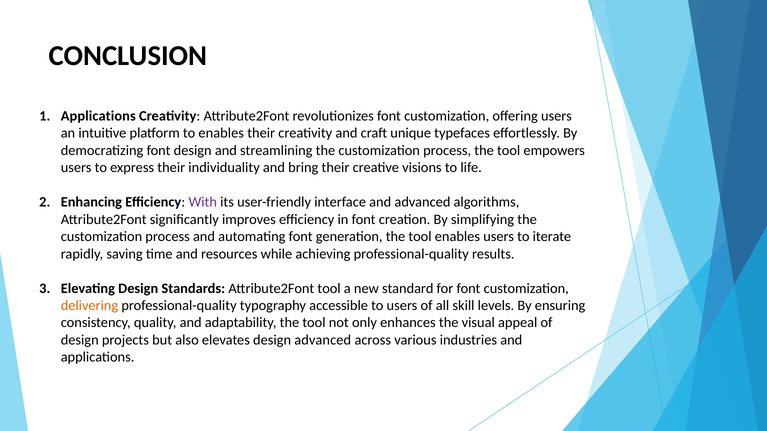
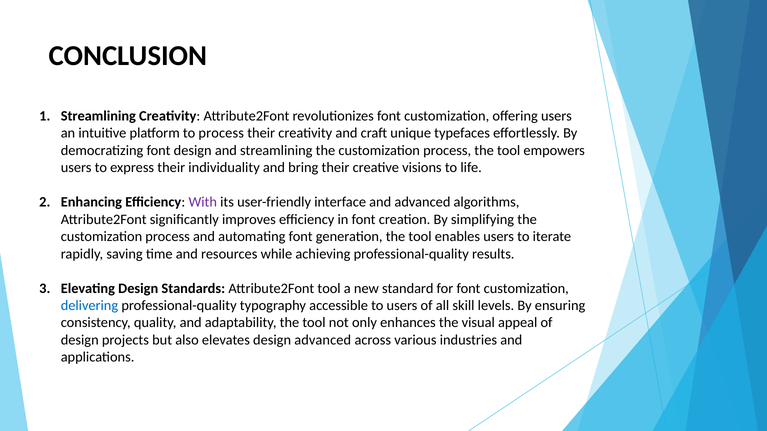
Applications at (98, 116): Applications -> Streamlining
to enables: enables -> process
delivering colour: orange -> blue
